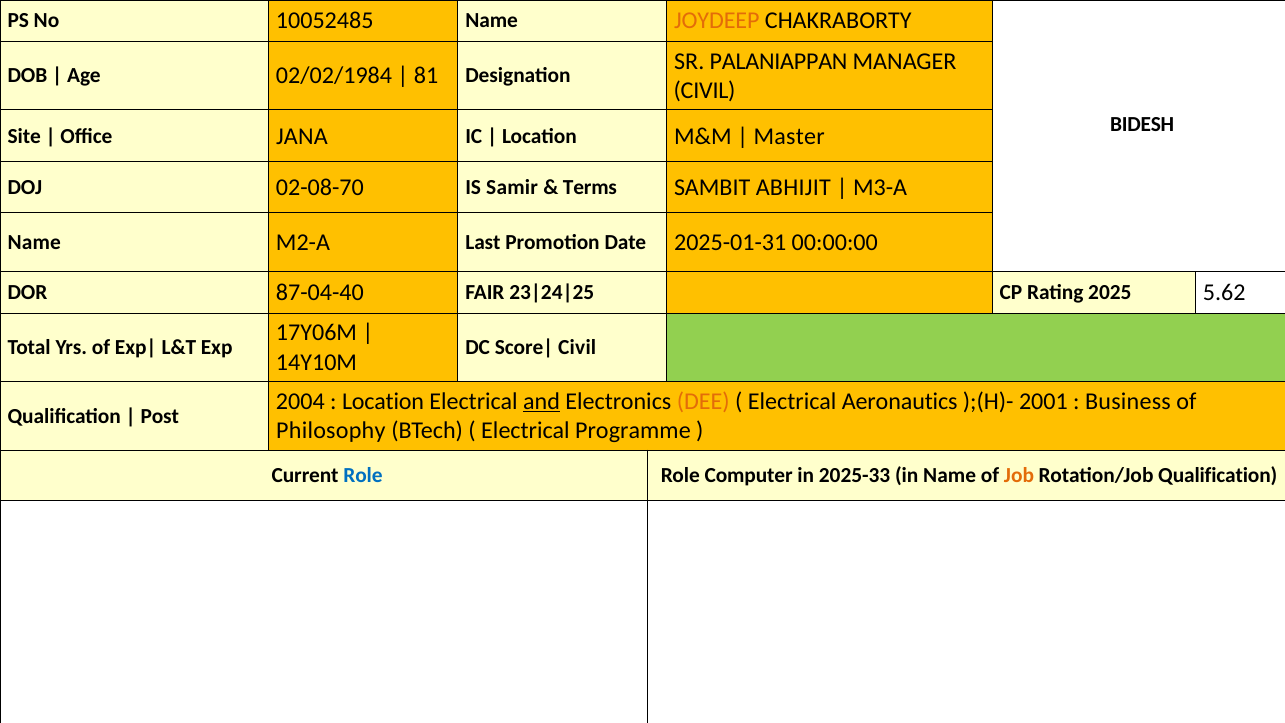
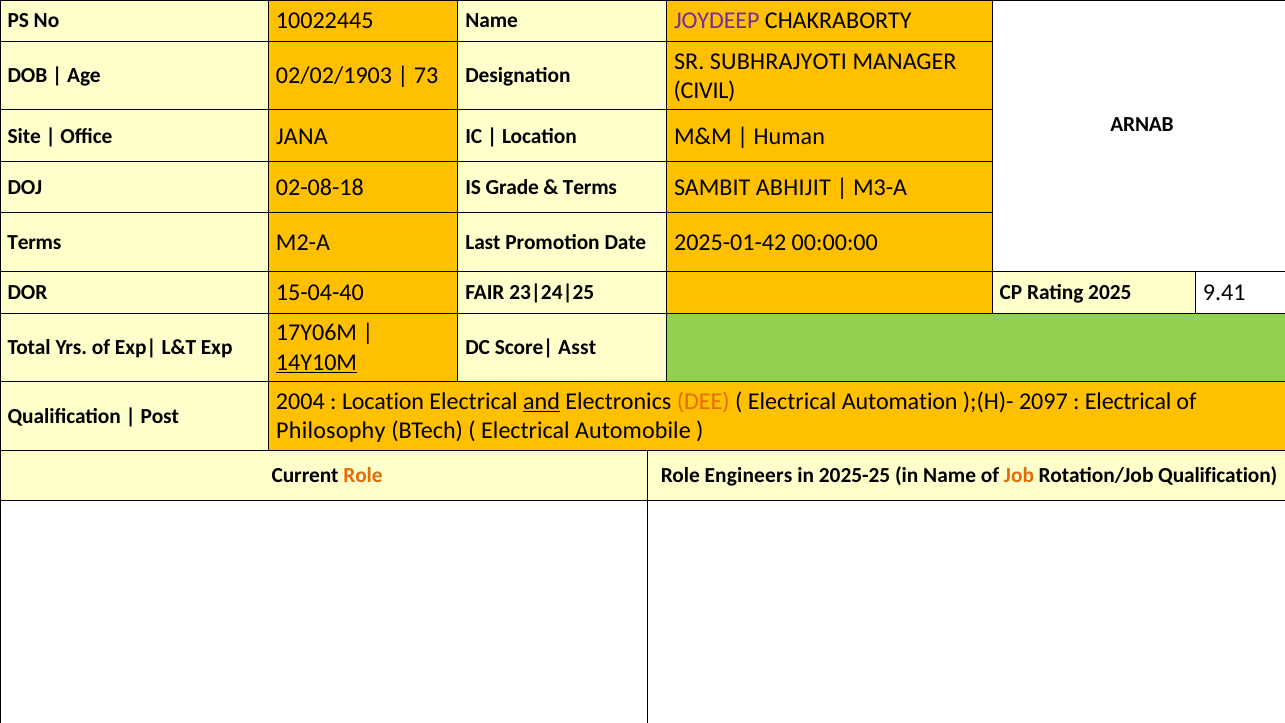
10052485: 10052485 -> 10022445
JOYDEEP colour: orange -> purple
PALANIAPPAN: PALANIAPPAN -> SUBHRAJYOTI
02/02/1984: 02/02/1984 -> 02/02/1903
81: 81 -> 73
BIDESH: BIDESH -> ARNAB
Master: Master -> Human
02-08-70: 02-08-70 -> 02-08-18
Samir: Samir -> Grade
Name at (34, 242): Name -> Terms
2025-01-31: 2025-01-31 -> 2025-01-42
87-04-40: 87-04-40 -> 15-04-40
5.62: 5.62 -> 9.41
Civil at (577, 347): Civil -> Asst
14Y10M underline: none -> present
Aeronautics: Aeronautics -> Automation
2001: 2001 -> 2097
Business at (1128, 401): Business -> Electrical
Programme: Programme -> Automobile
Role at (363, 475) colour: blue -> orange
Computer: Computer -> Engineers
2025-33: 2025-33 -> 2025-25
